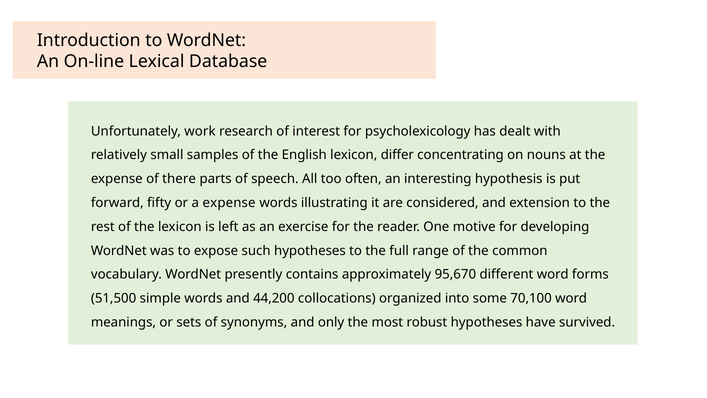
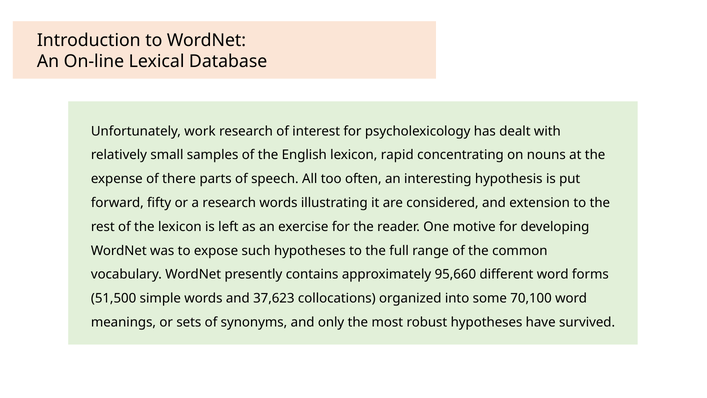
differ: differ -> rapid
a expense: expense -> research
95,670: 95,670 -> 95,660
44,200: 44,200 -> 37,623
